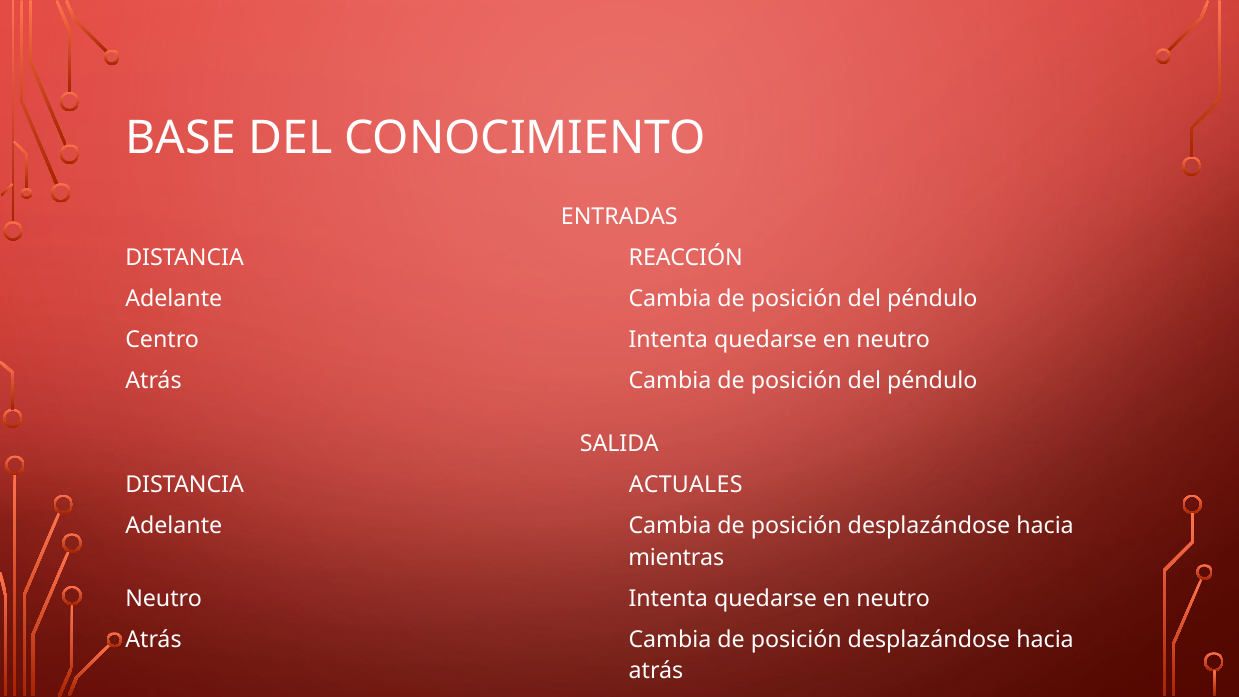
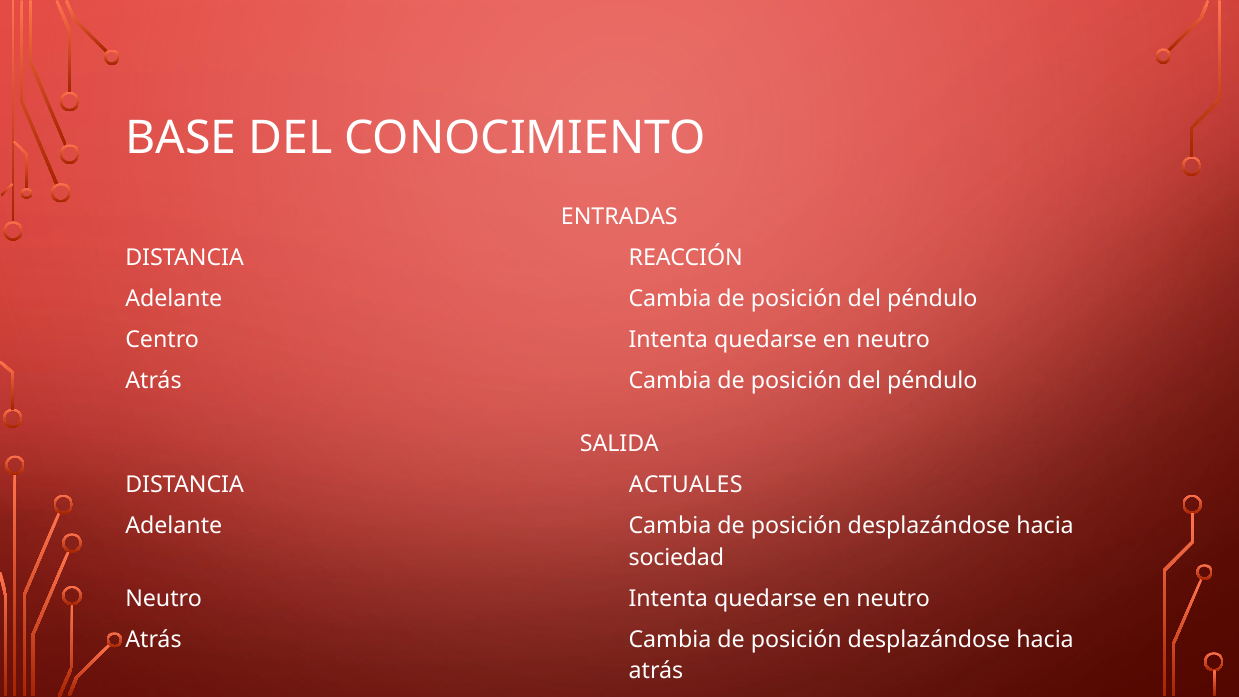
mientras: mientras -> sociedad
